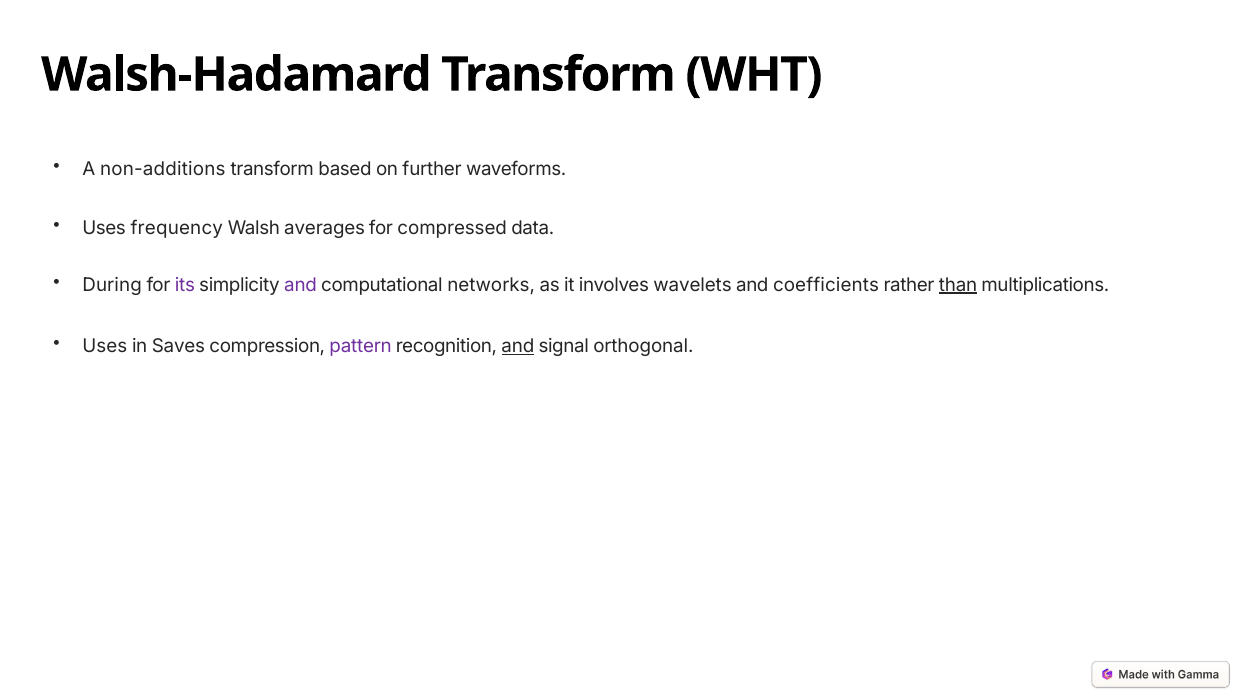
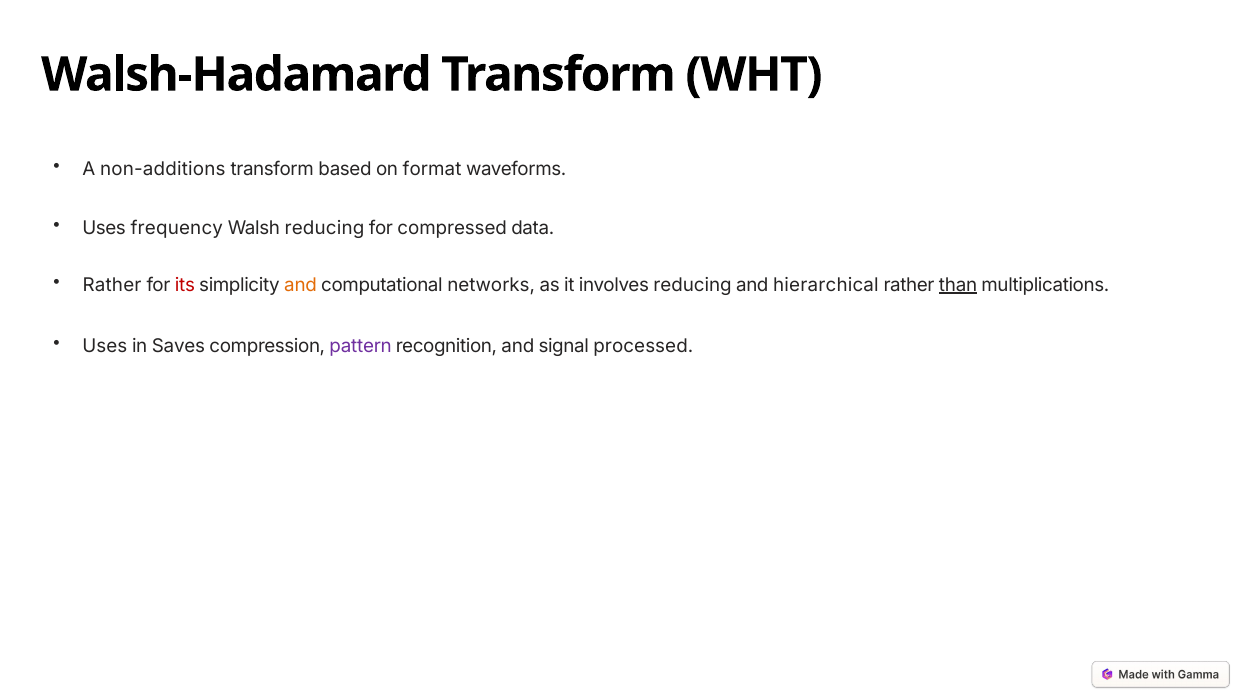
further: further -> format
Walsh averages: averages -> reducing
During at (112, 285): During -> Rather
its colour: purple -> red
and at (301, 285) colour: purple -> orange
involves wavelets: wavelets -> reducing
coefficients: coefficients -> hierarchical
and at (518, 346) underline: present -> none
orthogonal: orthogonal -> processed
